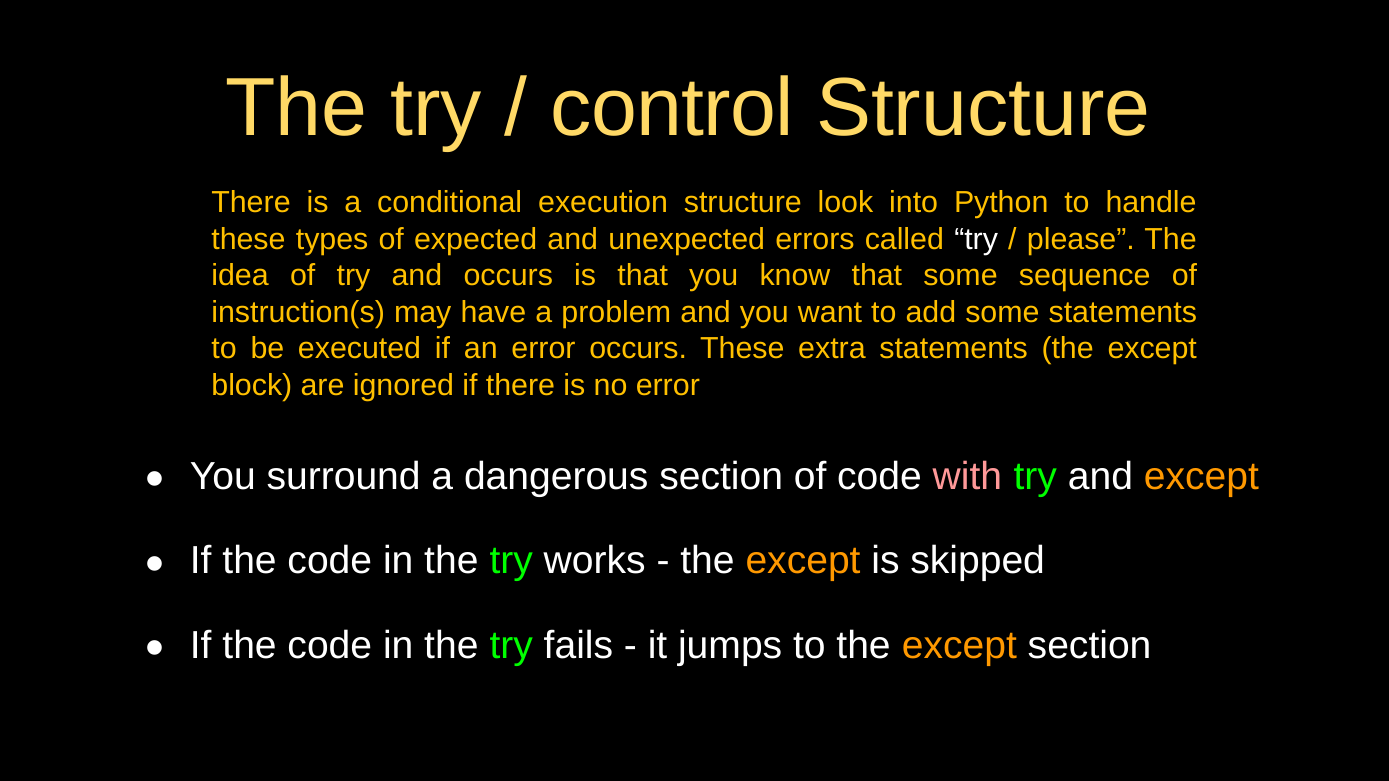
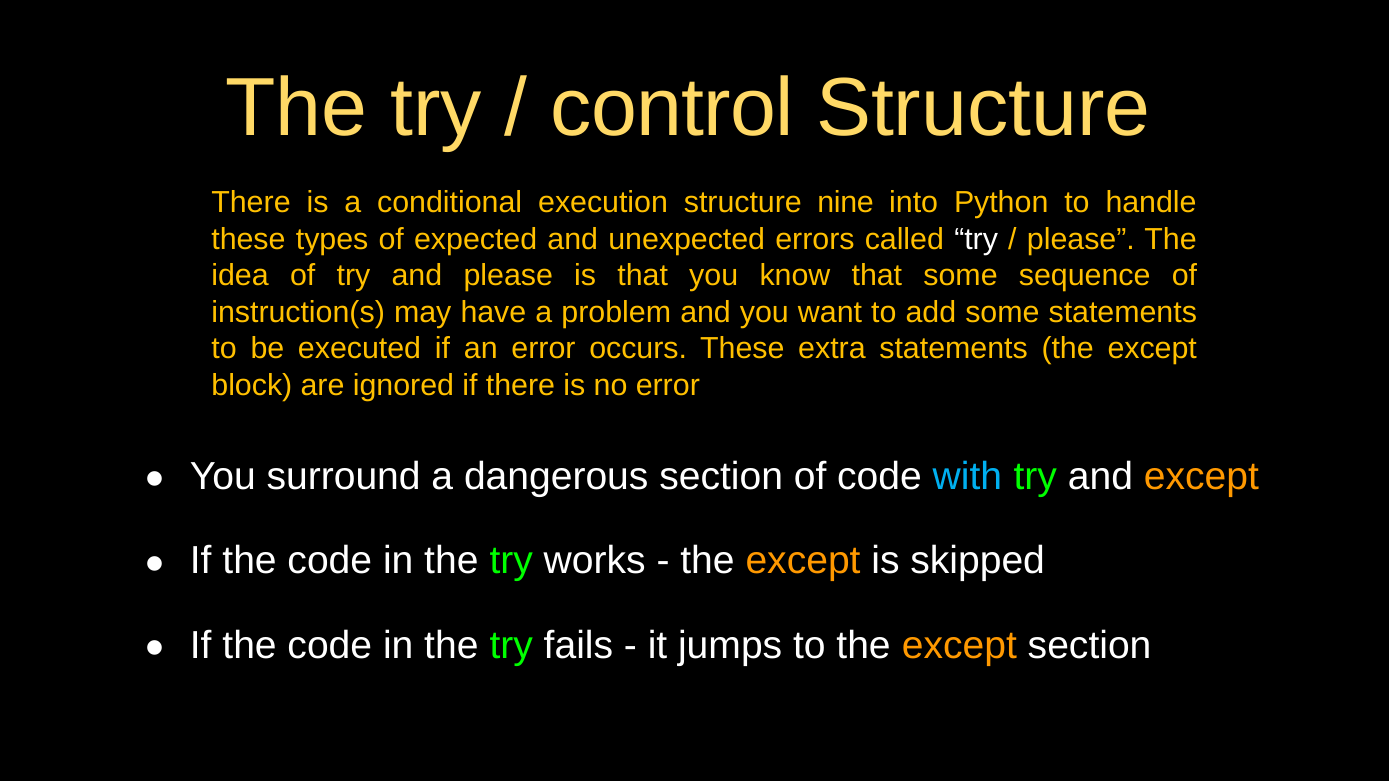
look: look -> nine
and occurs: occurs -> please
with colour: pink -> light blue
